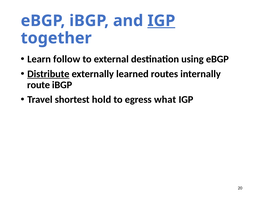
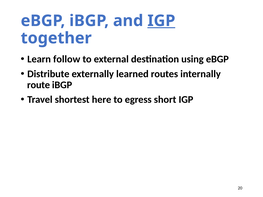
Distribute underline: present -> none
hold: hold -> here
what: what -> short
